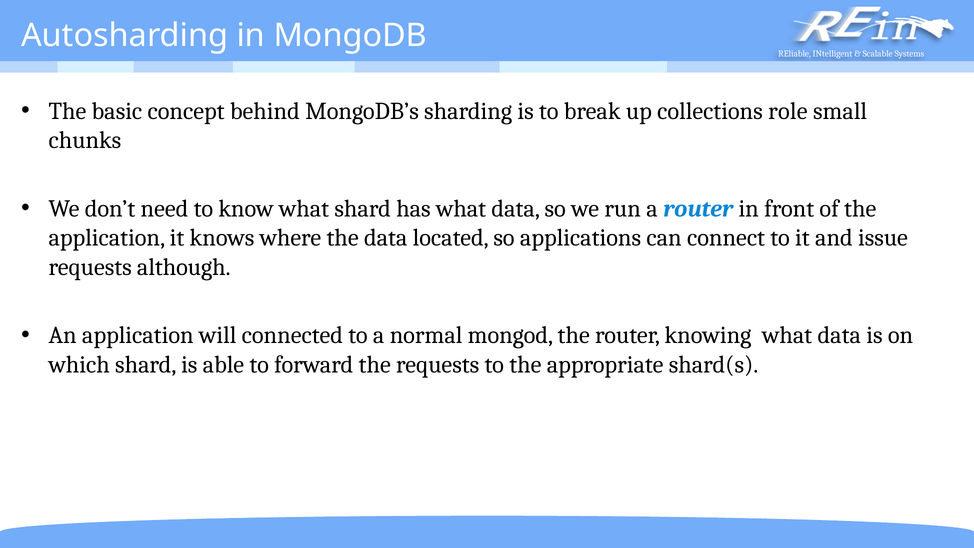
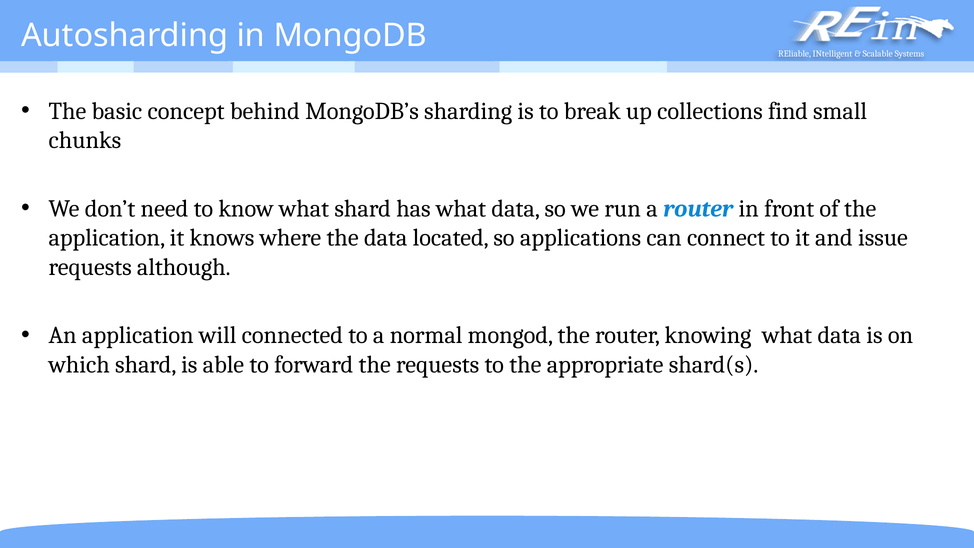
role: role -> find
